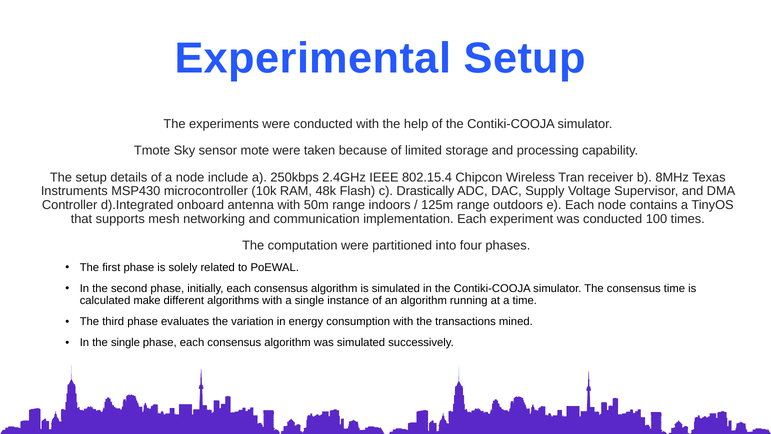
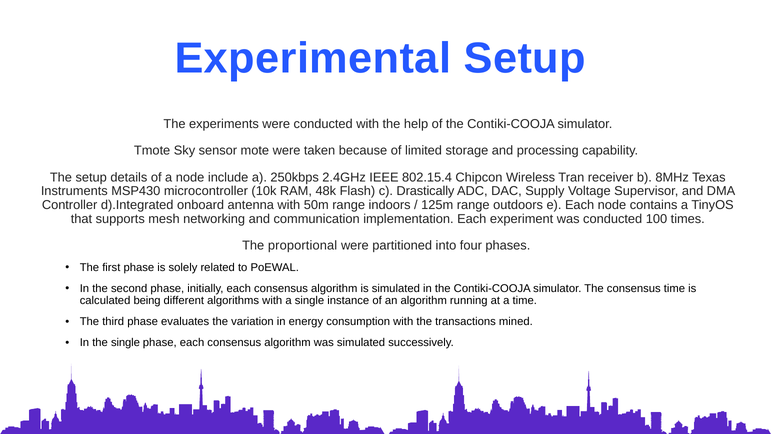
computation: computation -> proportional
make: make -> being
